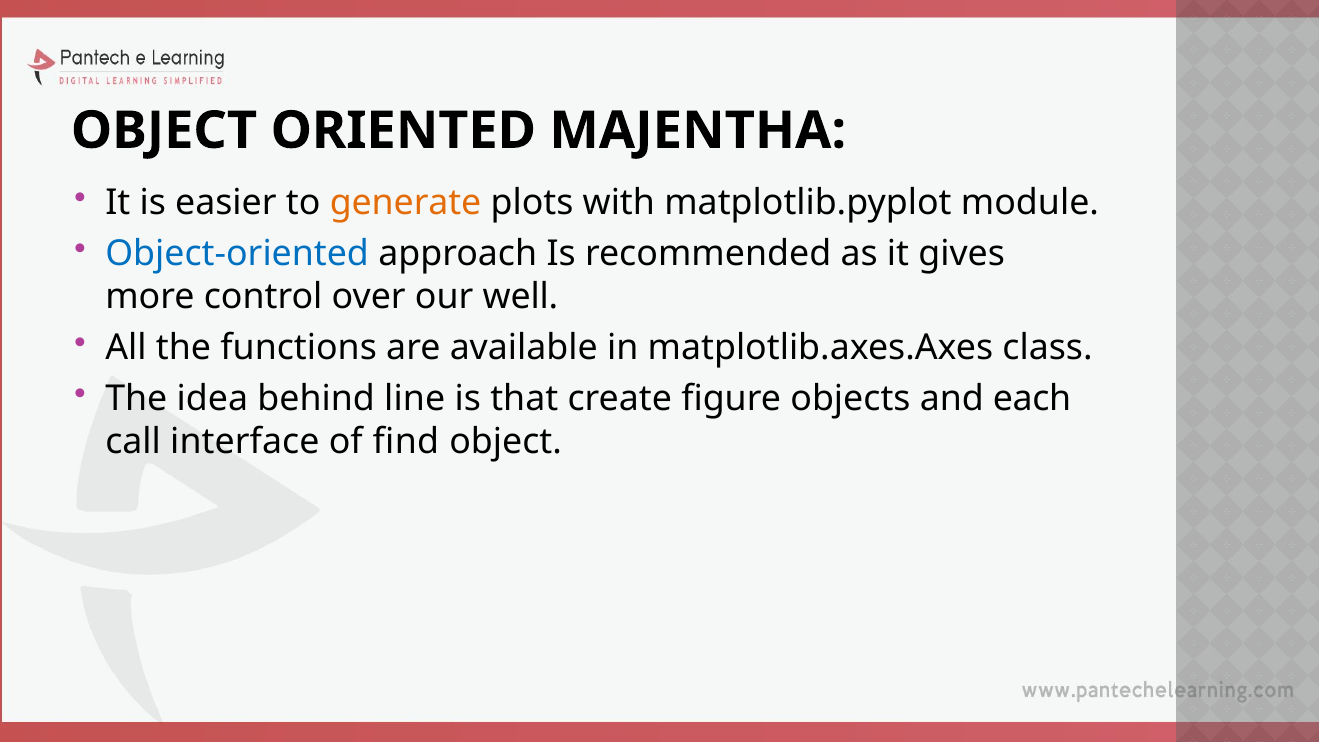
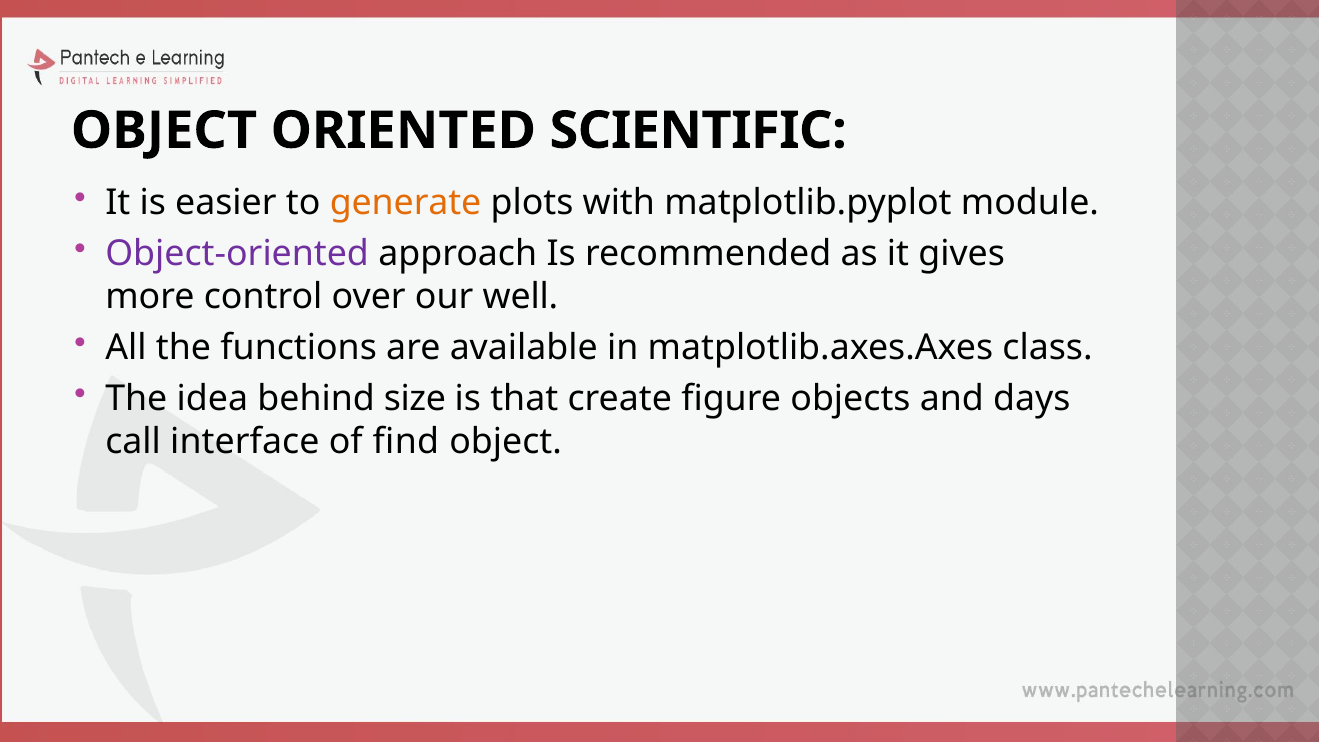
MAJENTHA: MAJENTHA -> SCIENTIFIC
Object-oriented colour: blue -> purple
line: line -> size
each: each -> days
